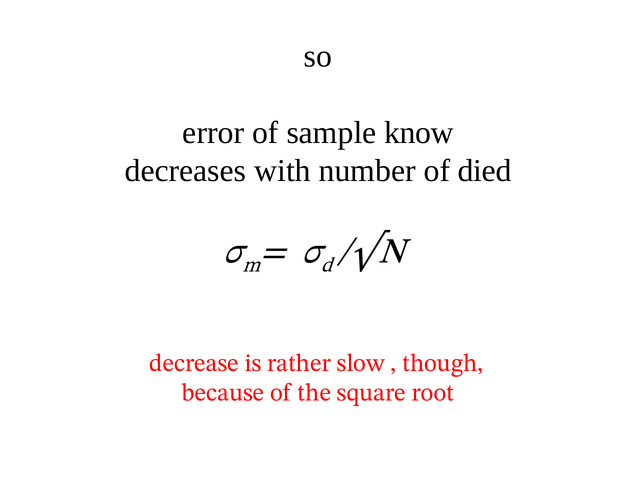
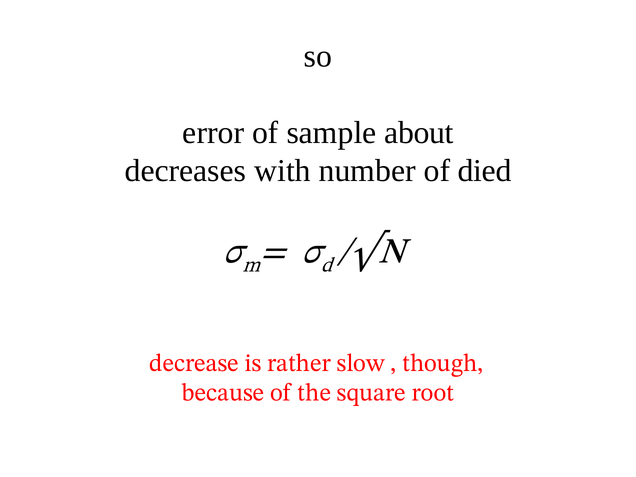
know: know -> about
